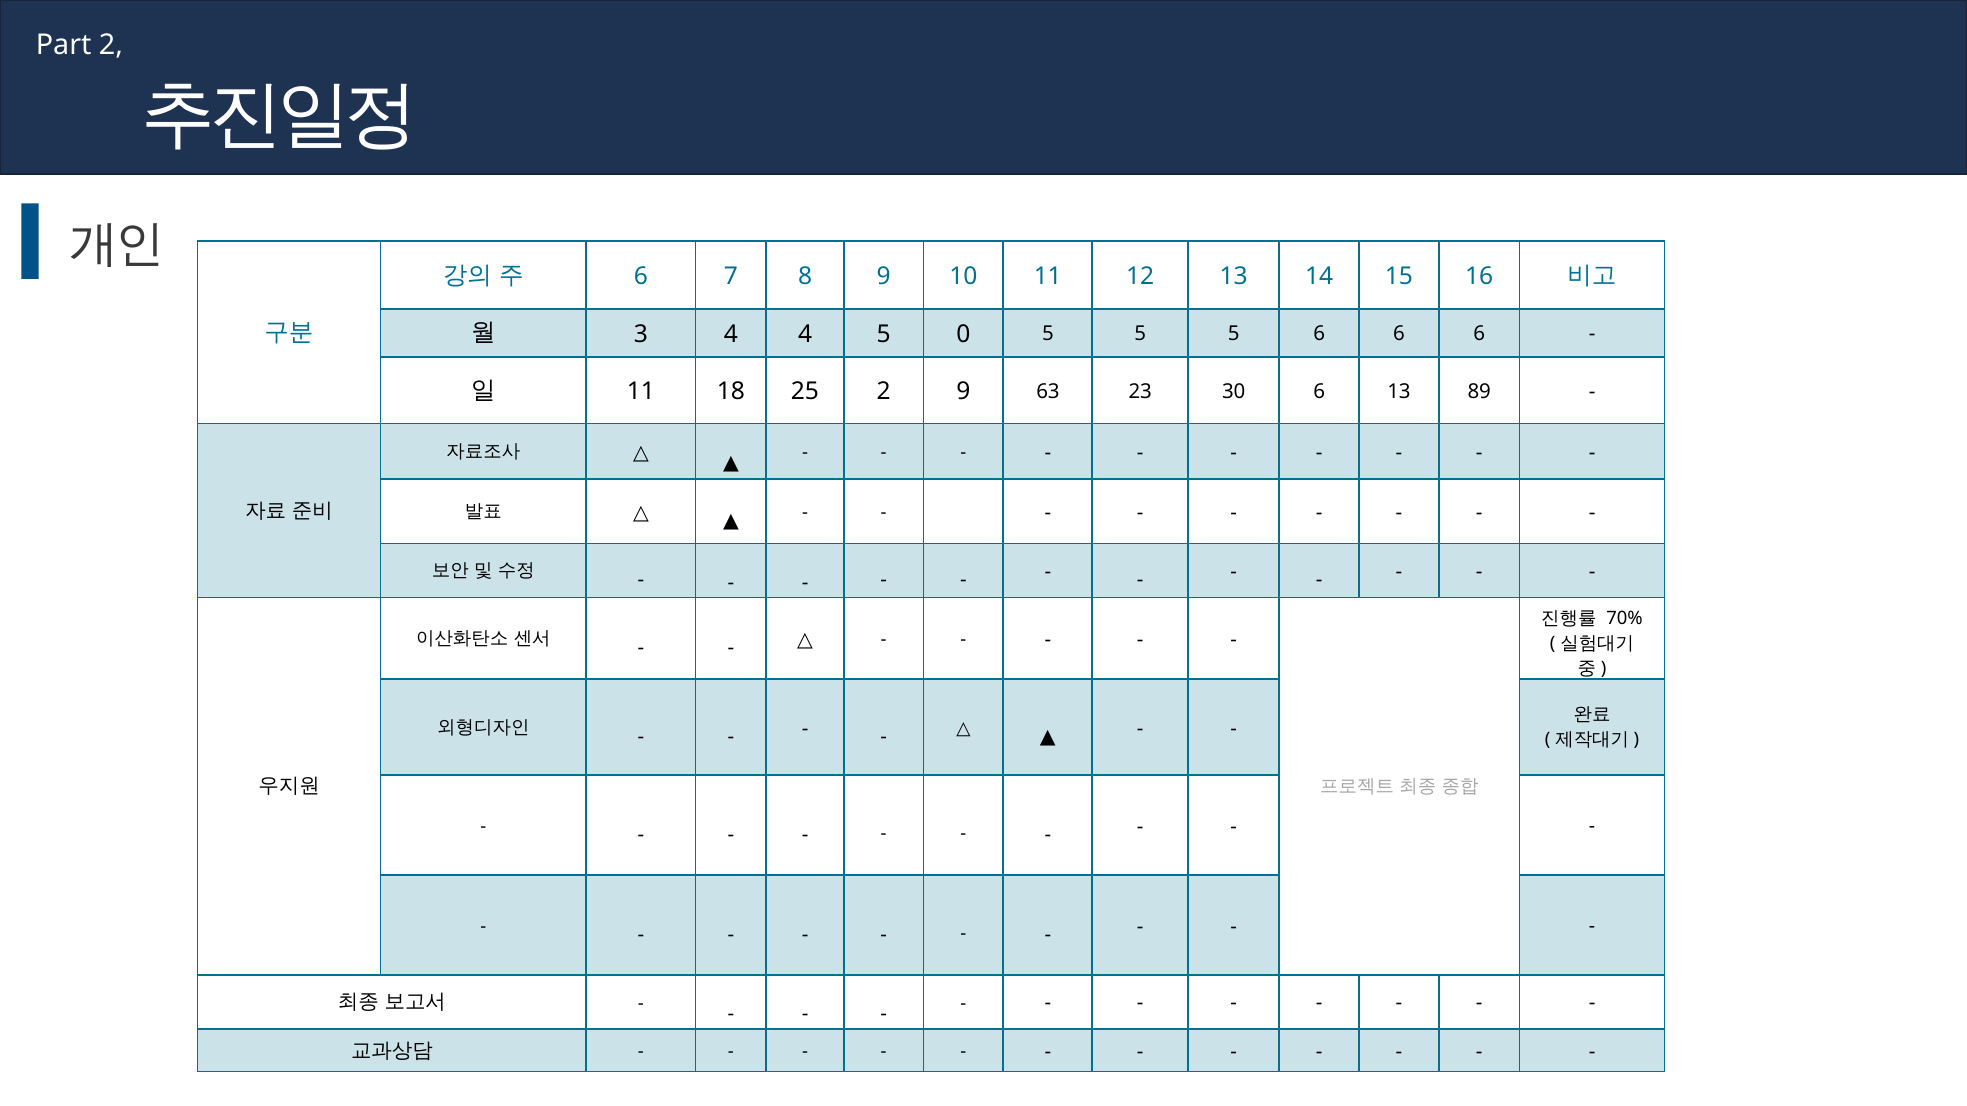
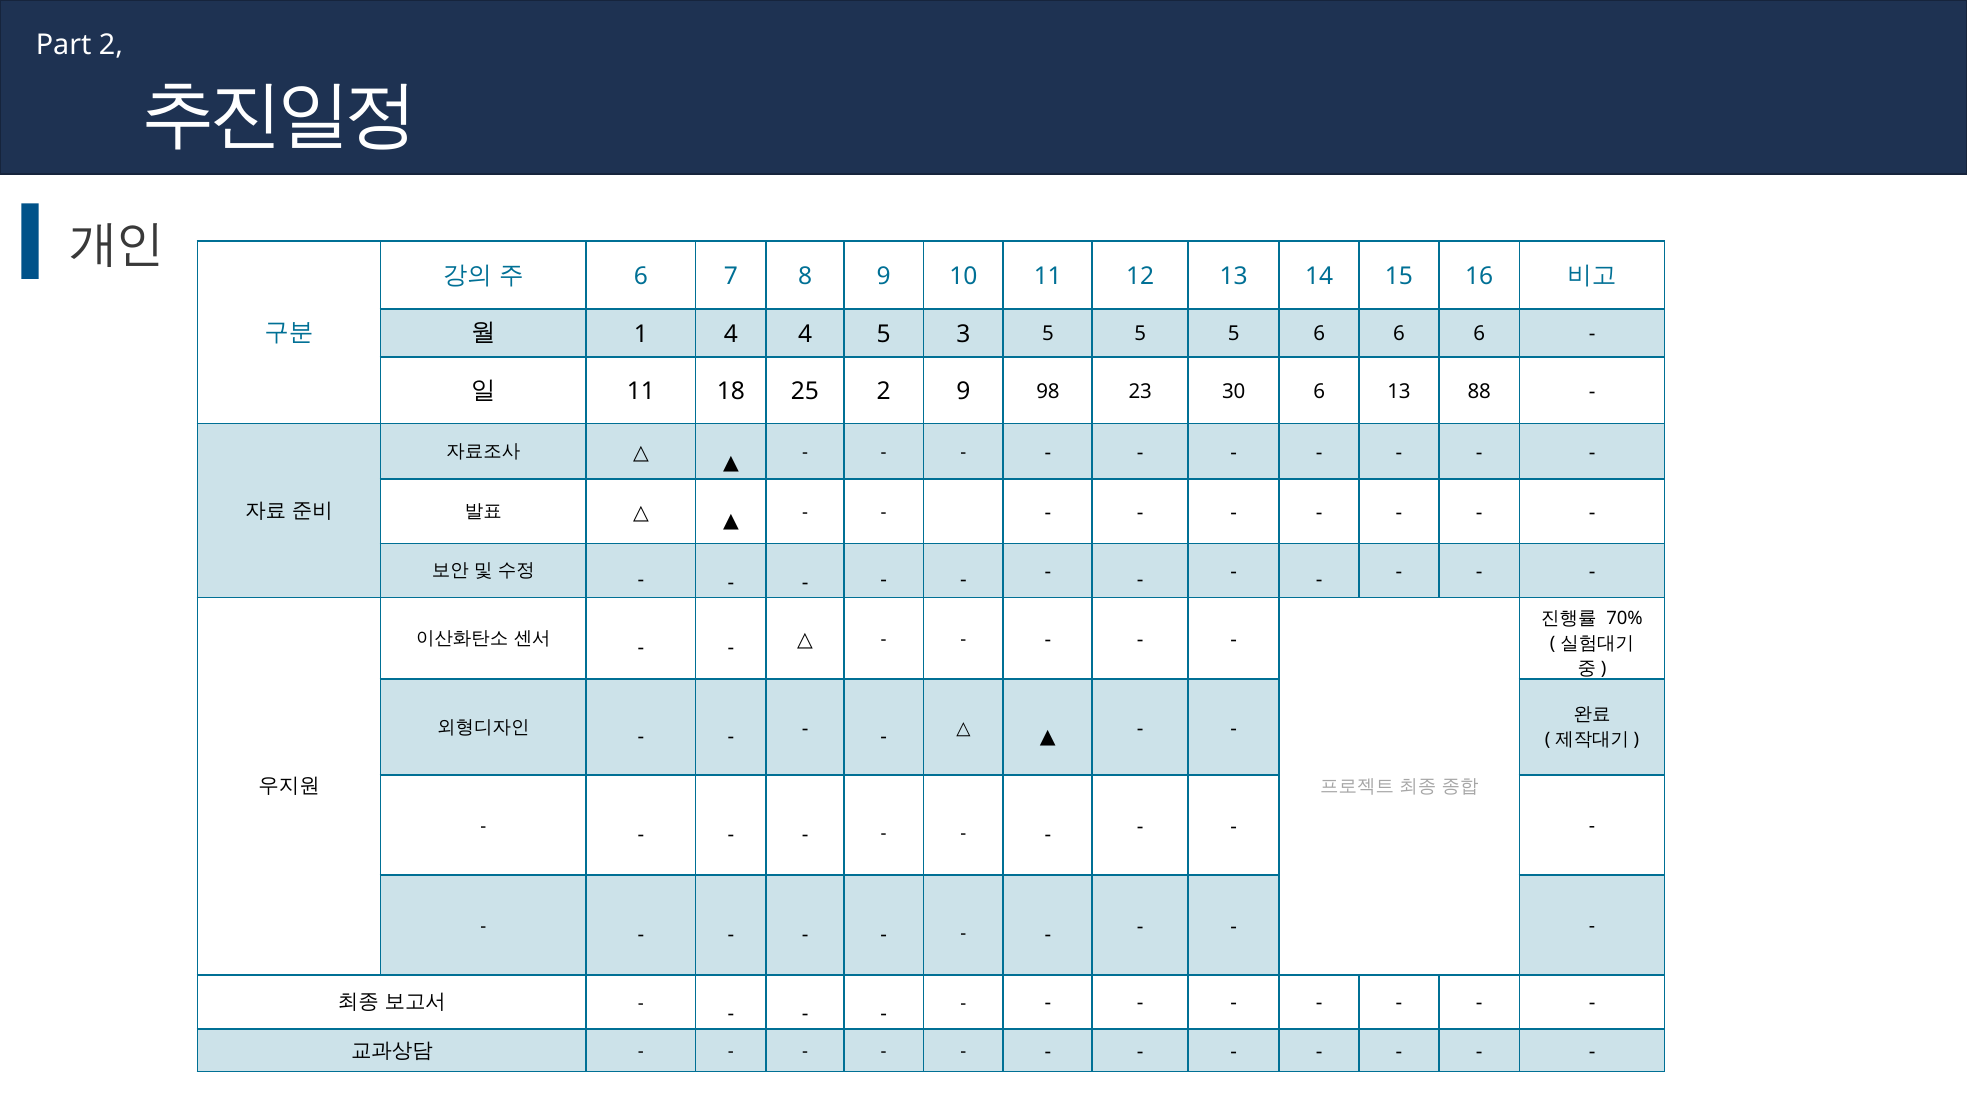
3: 3 -> 1
0: 0 -> 3
63: 63 -> 98
89: 89 -> 88
